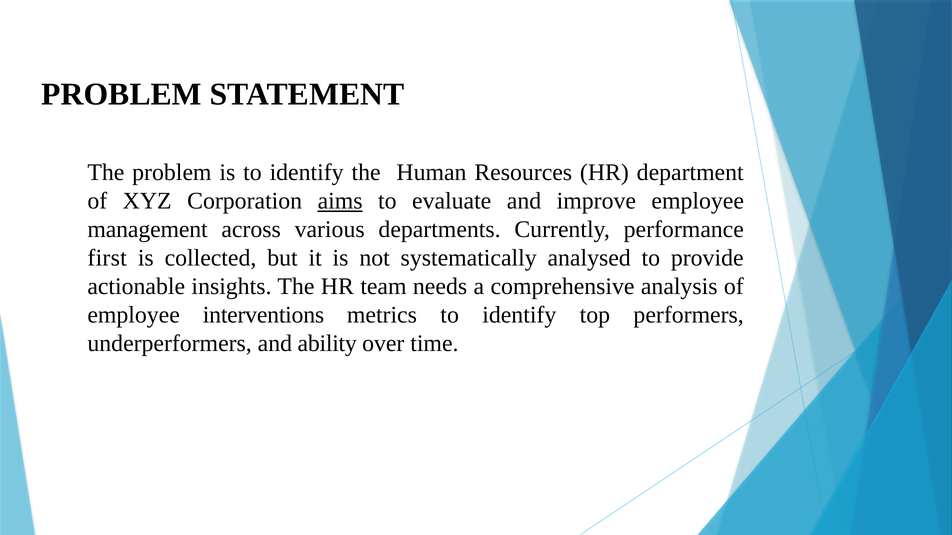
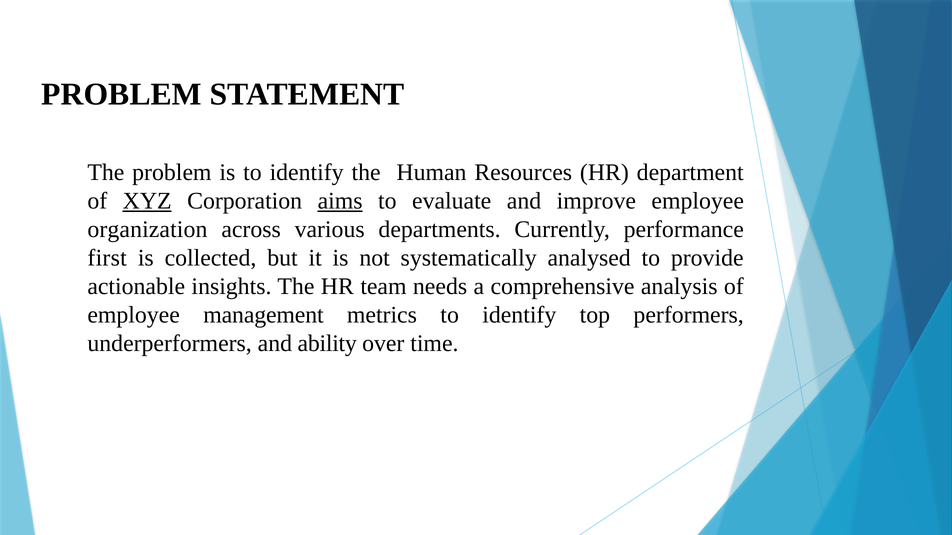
XYZ underline: none -> present
management: management -> organization
interventions: interventions -> management
